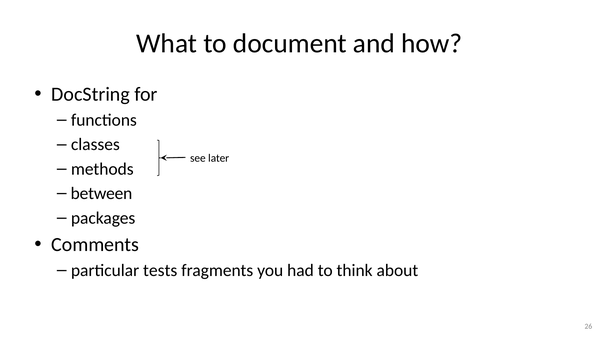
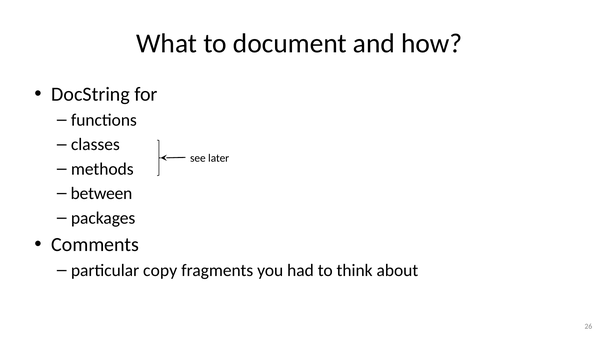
tests: tests -> copy
